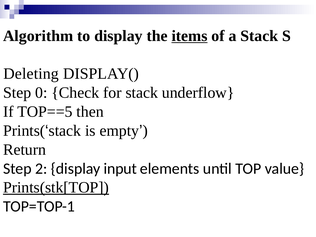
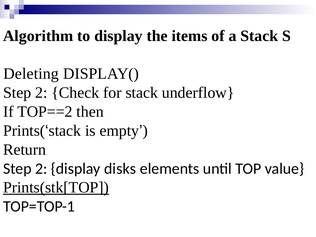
items underline: present -> none
0 at (41, 93): 0 -> 2
TOP==5: TOP==5 -> TOP==2
input: input -> disks
